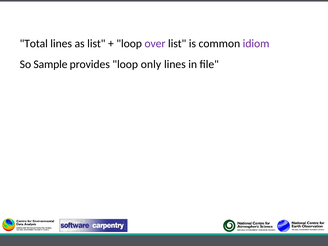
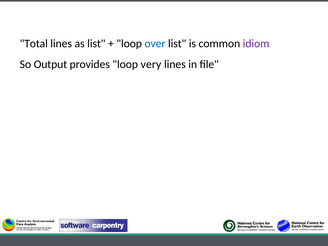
over colour: purple -> blue
Sample: Sample -> Output
only: only -> very
